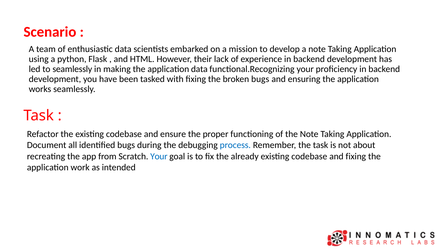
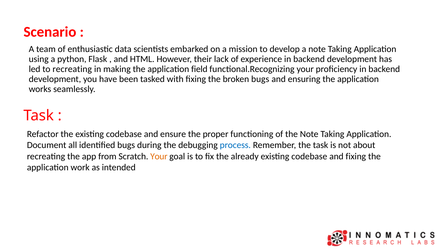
to seamlessly: seamlessly -> recreating
application data: data -> field
Your at (159, 156) colour: blue -> orange
